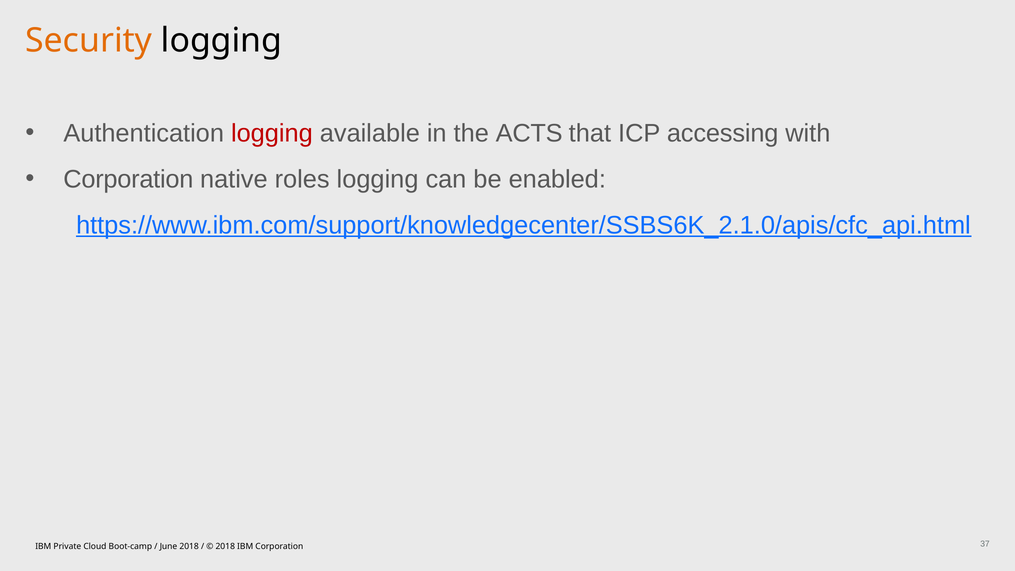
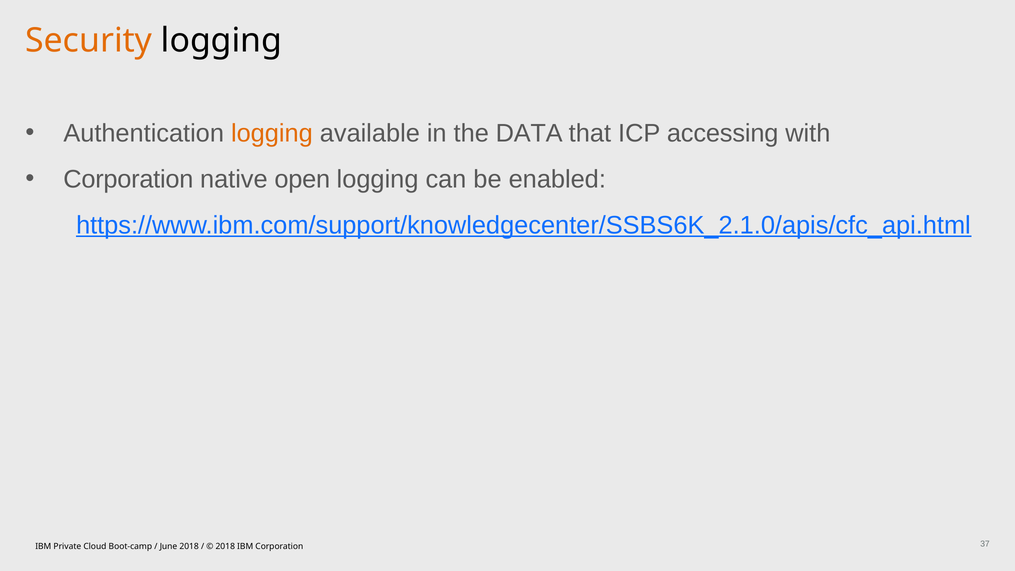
logging at (272, 133) colour: red -> orange
ACTS: ACTS -> DATA
roles: roles -> open
